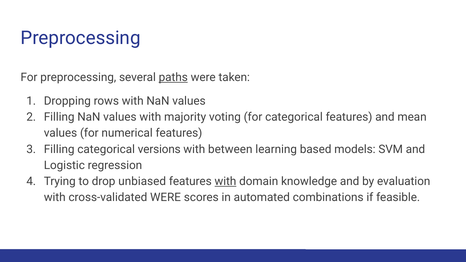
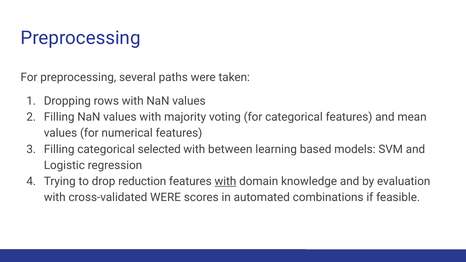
paths underline: present -> none
versions: versions -> selected
unbiased: unbiased -> reduction
